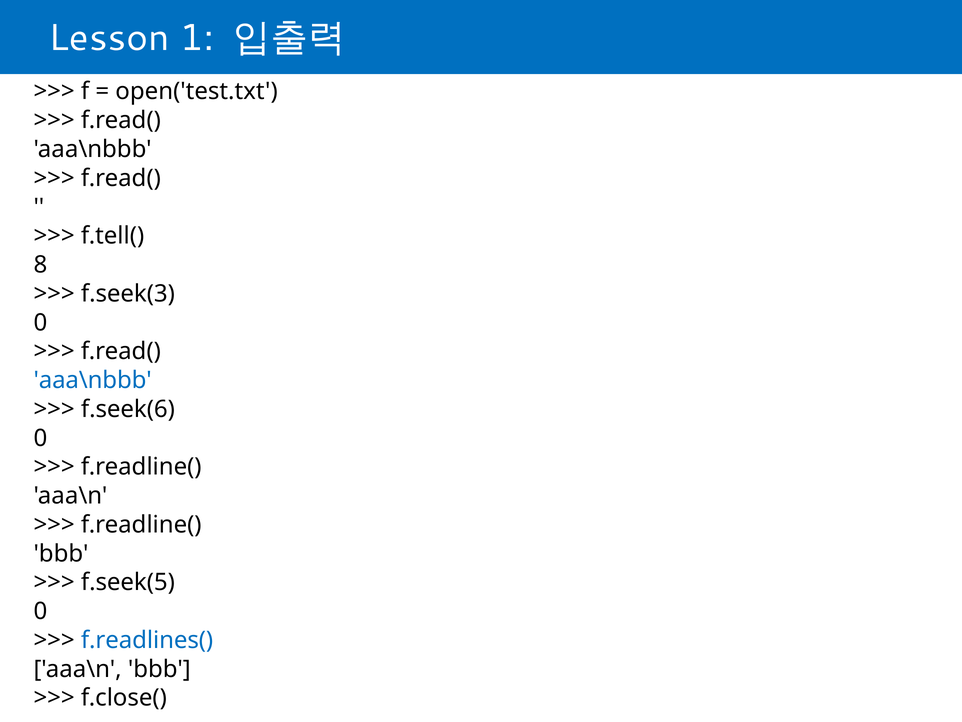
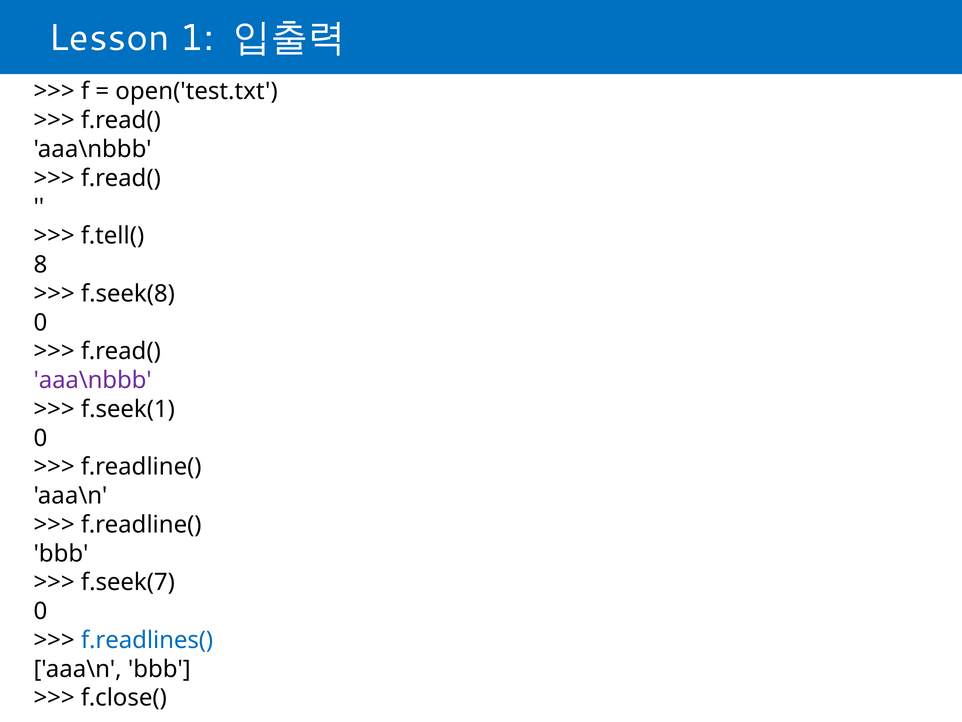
f.seek(3: f.seek(3 -> f.seek(8
aaa\nbbb at (93, 380) colour: blue -> purple
f.seek(6: f.seek(6 -> f.seek(1
f.seek(5: f.seek(5 -> f.seek(7
